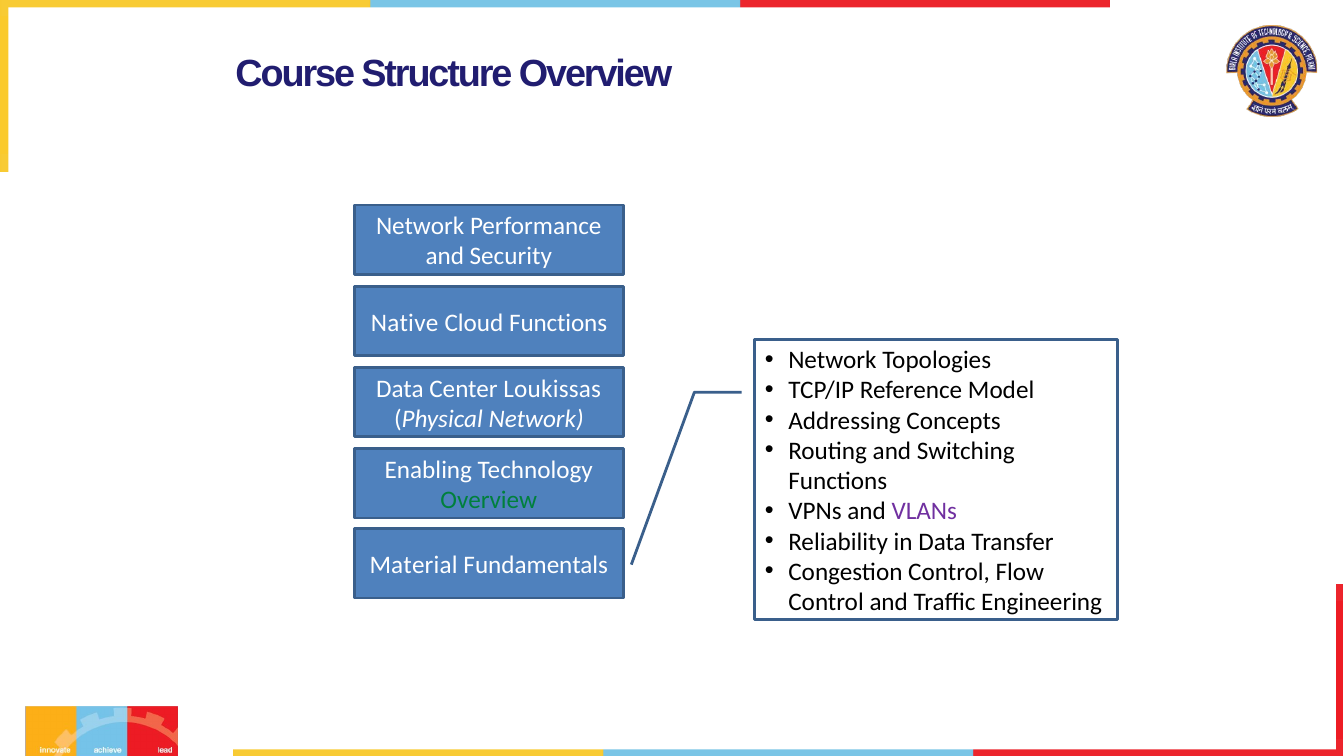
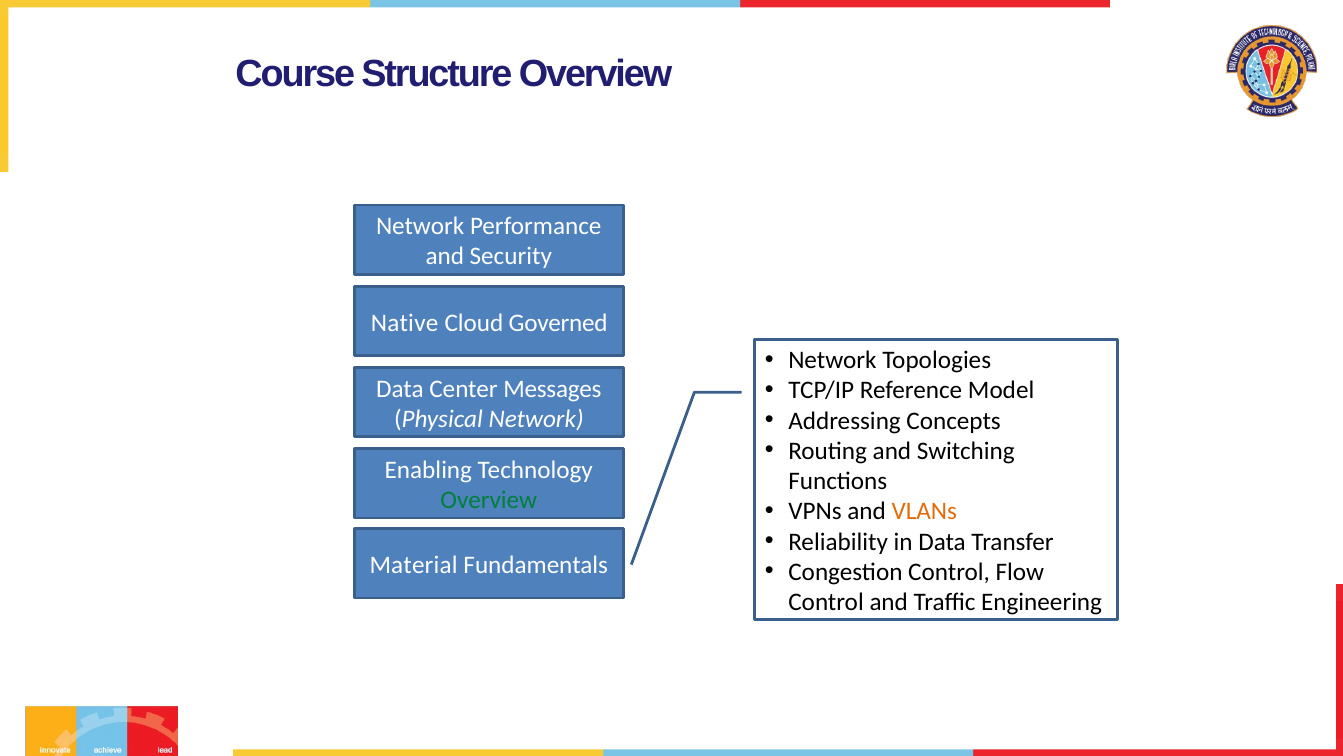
Cloud Functions: Functions -> Governed
Loukissas: Loukissas -> Messages
VLANs colour: purple -> orange
